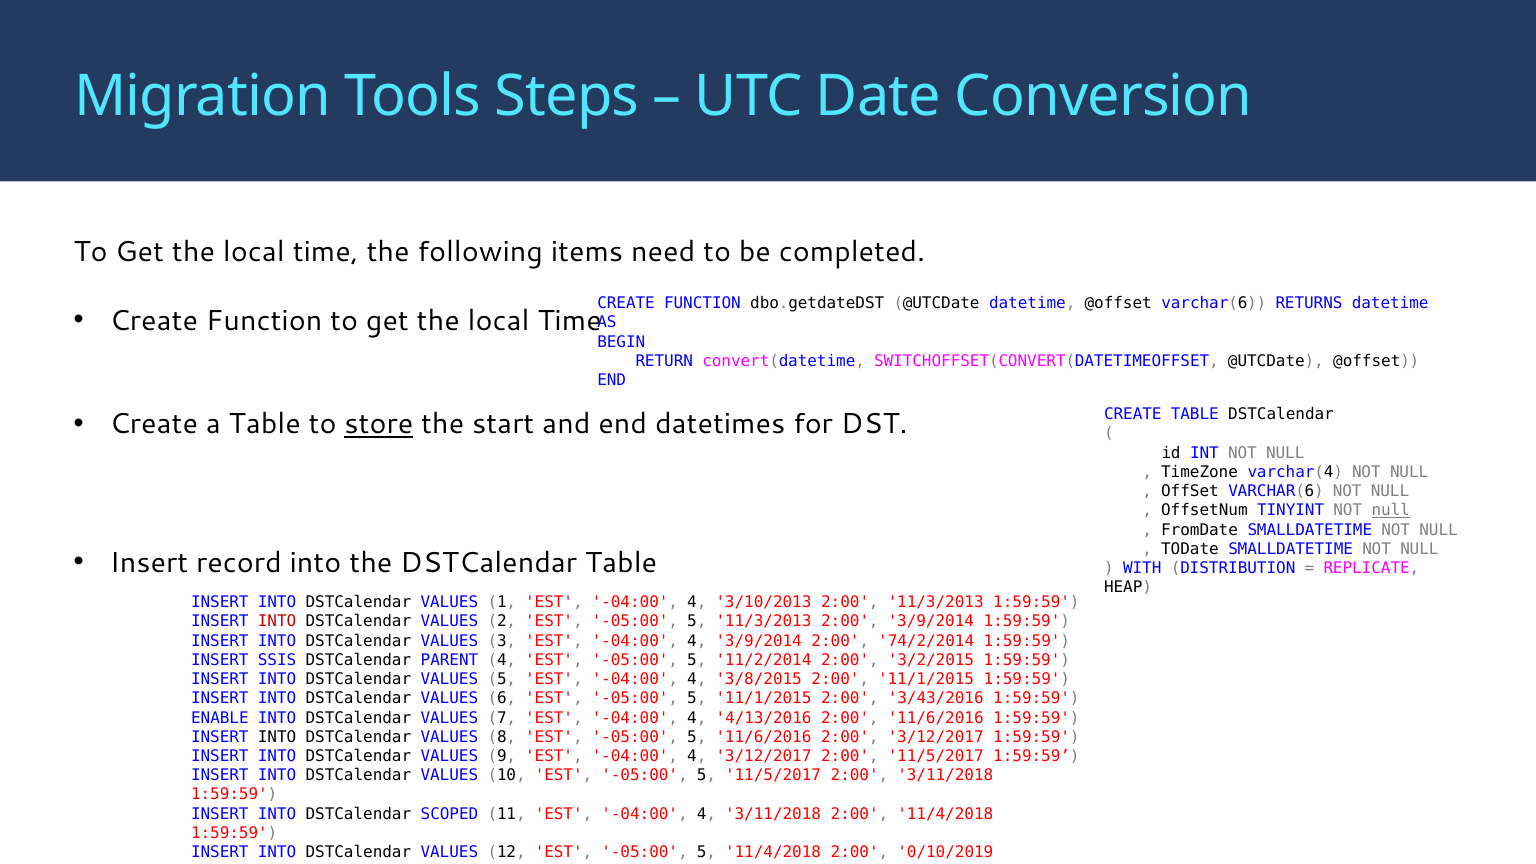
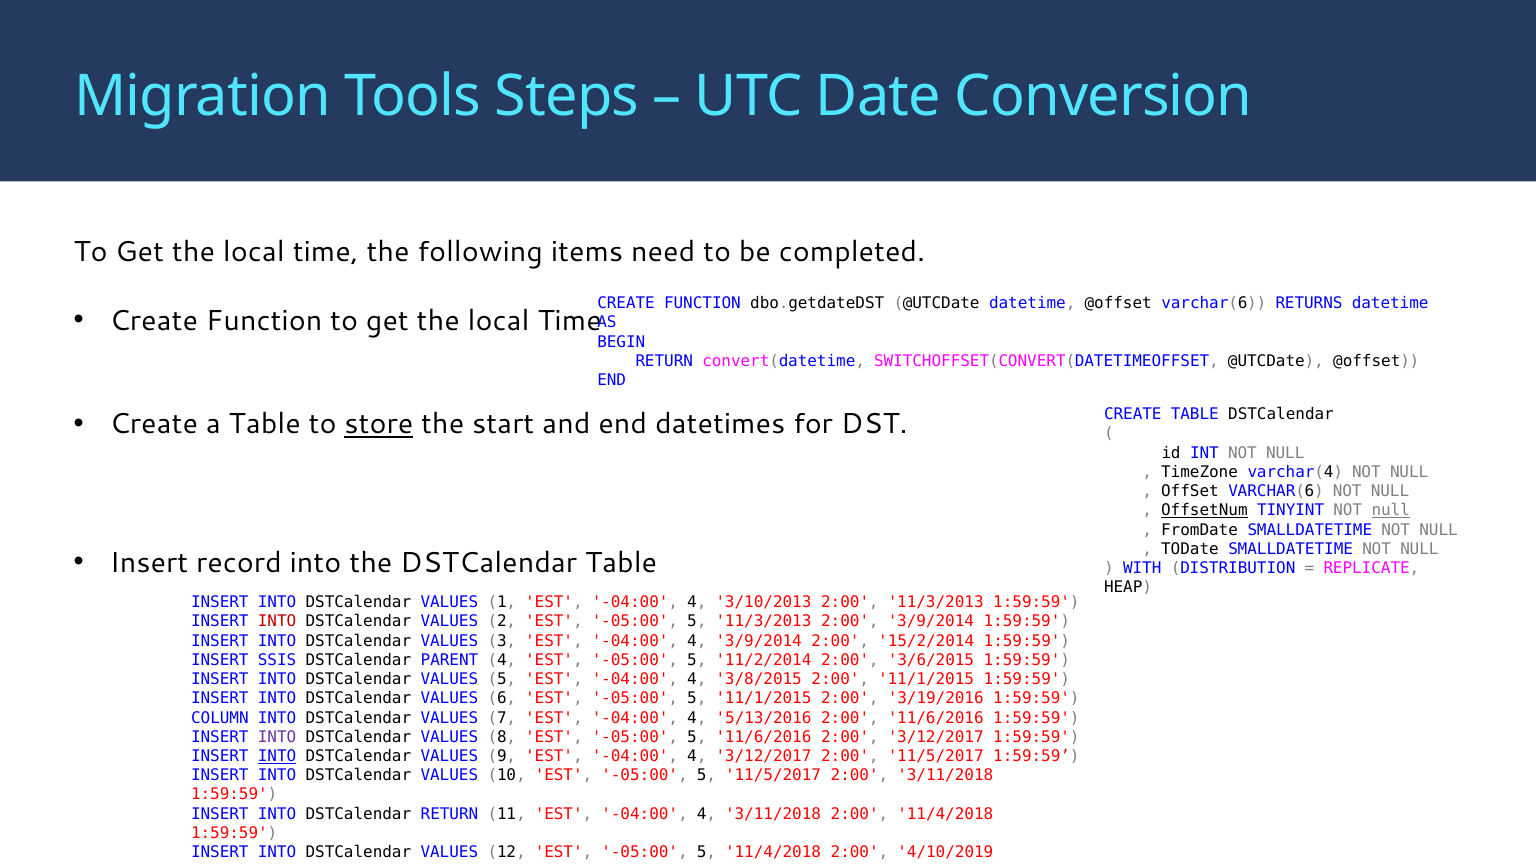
OffsetNum underline: none -> present
74/2/2014: 74/2/2014 -> 15/2/2014
3/2/2015: 3/2/2015 -> 3/6/2015
3/43/2016: 3/43/2016 -> 3/19/2016
ENABLE: ENABLE -> COLUMN
4/13/2016: 4/13/2016 -> 5/13/2016
INTO at (277, 737) colour: black -> purple
INTO at (277, 756) underline: none -> present
DSTCalendar SCOPED: SCOPED -> RETURN
0/10/2019: 0/10/2019 -> 4/10/2019
